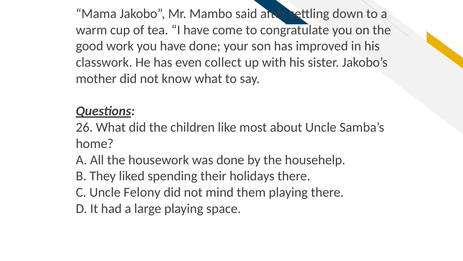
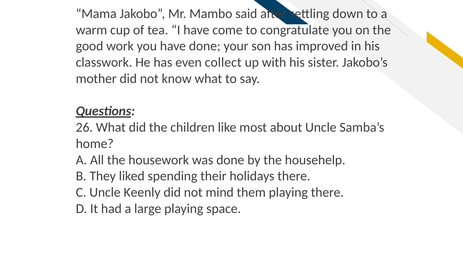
Felony: Felony -> Keenly
